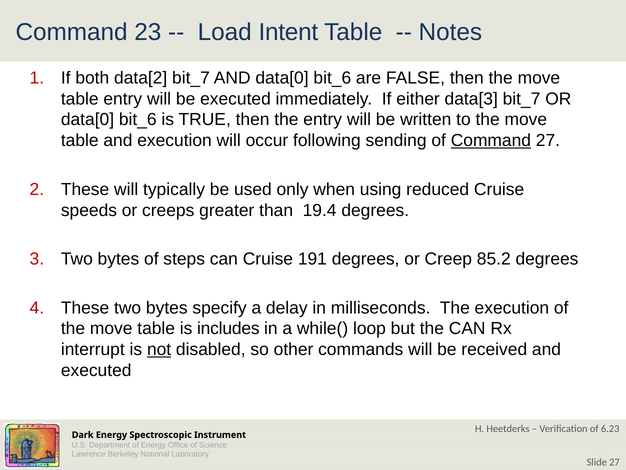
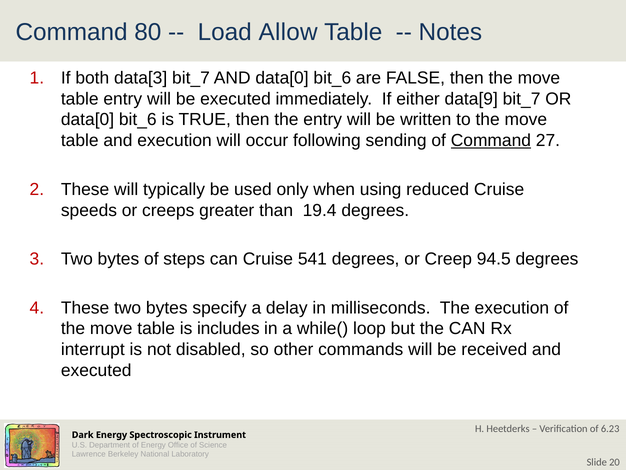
23: 23 -> 80
Intent: Intent -> Allow
data[2: data[2 -> data[3
data[3: data[3 -> data[9
191: 191 -> 541
85.2: 85.2 -> 94.5
not underline: present -> none
Slide 27: 27 -> 20
